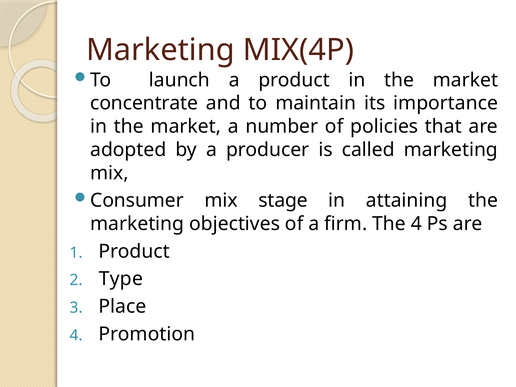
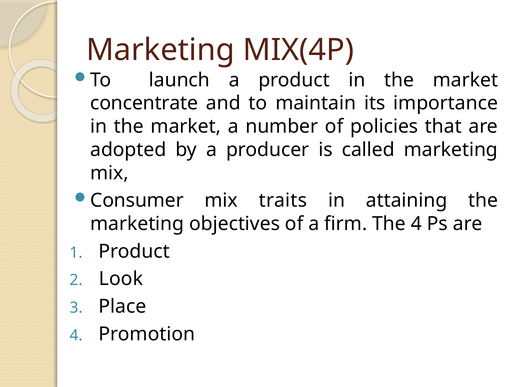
stage: stage -> traits
Type: Type -> Look
